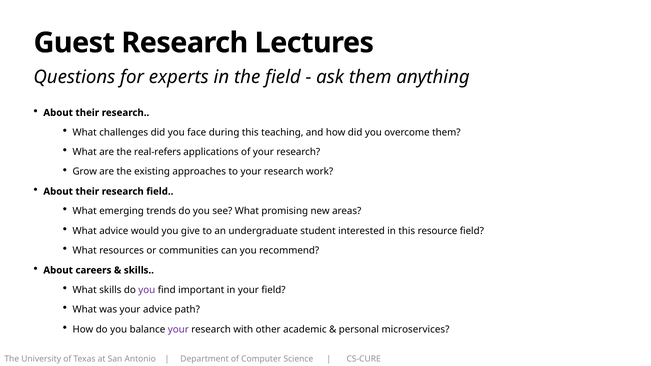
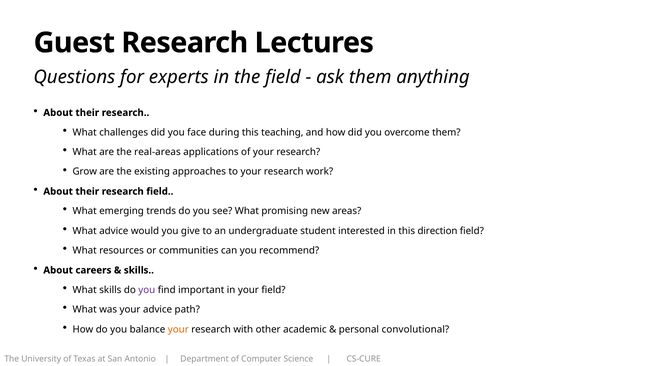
real-refers: real-refers -> real-areas
resource: resource -> direction
your at (178, 329) colour: purple -> orange
microservices: microservices -> convolutional
